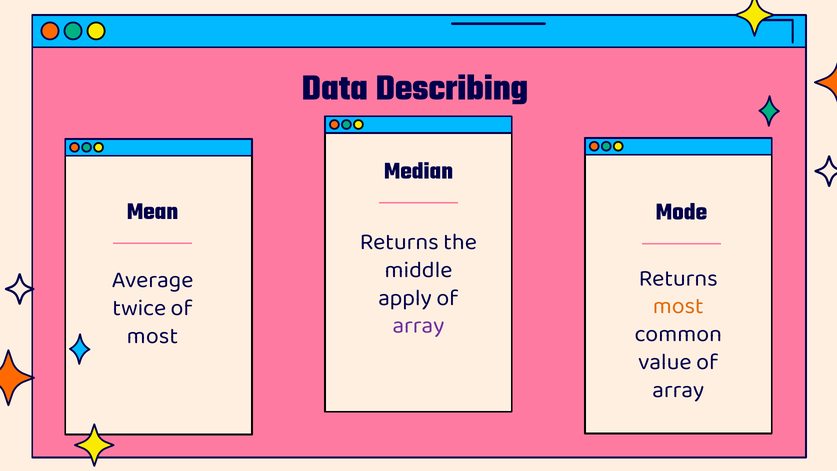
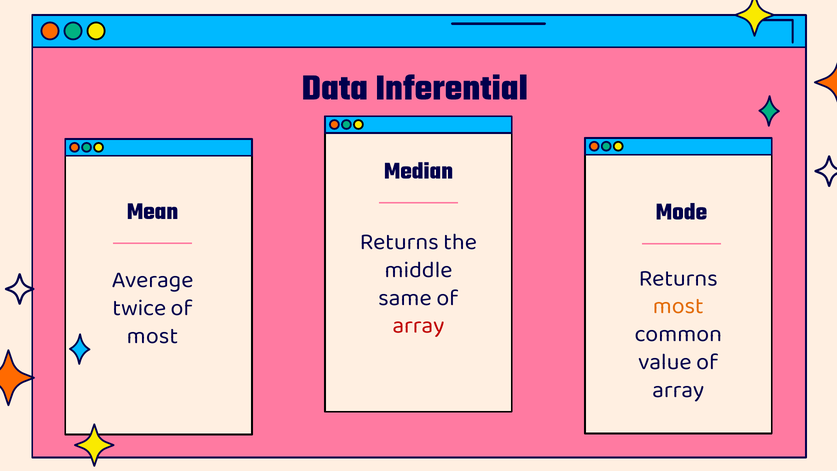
Describing: Describing -> Inferential
apply: apply -> same
array at (418, 325) colour: purple -> red
